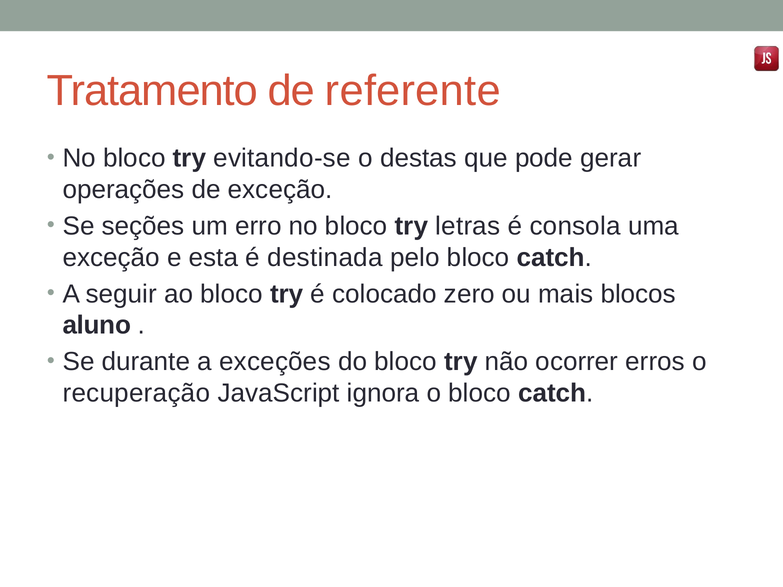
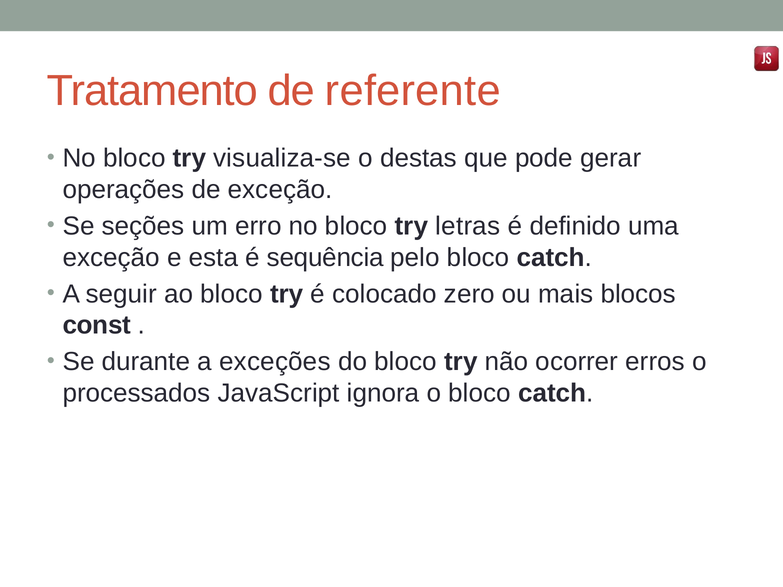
evitando-se: evitando-se -> visualiza-se
consola: consola -> definido
destinada: destinada -> sequência
aluno: aluno -> const
recuperação: recuperação -> processados
